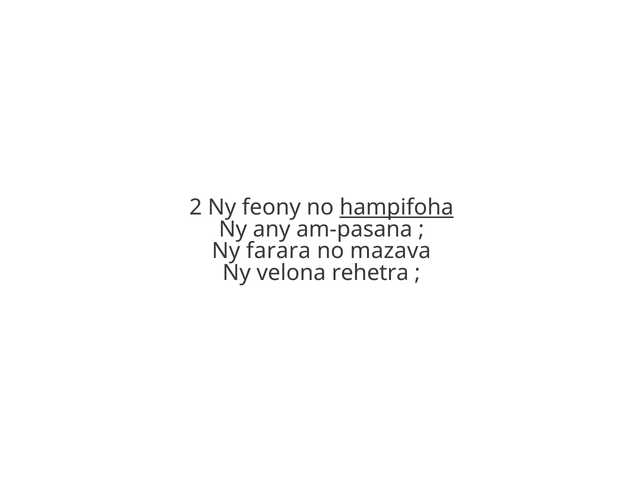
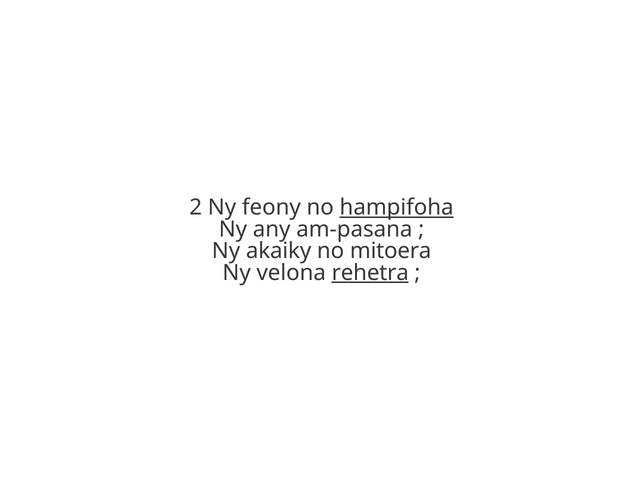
farara: farara -> akaiky
mazava: mazava -> mitoera
rehetra underline: none -> present
